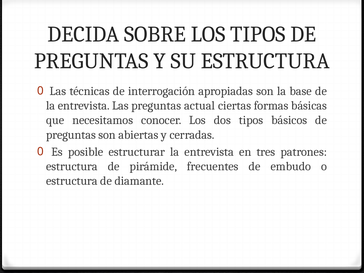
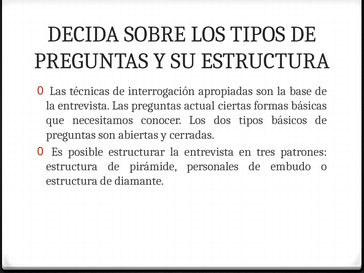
frecuentes: frecuentes -> personales
